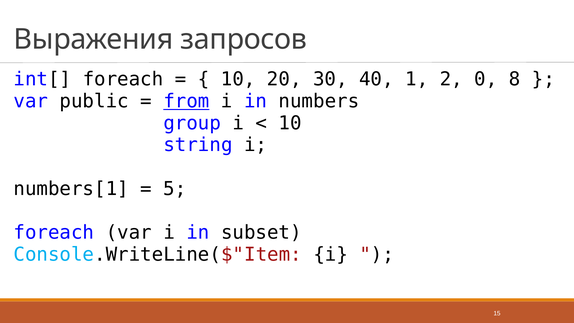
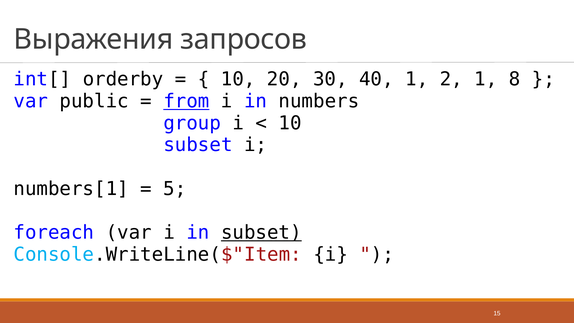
int[ foreach: foreach -> orderby
2 0: 0 -> 1
string at (198, 145): string -> subset
subset at (261, 232) underline: none -> present
